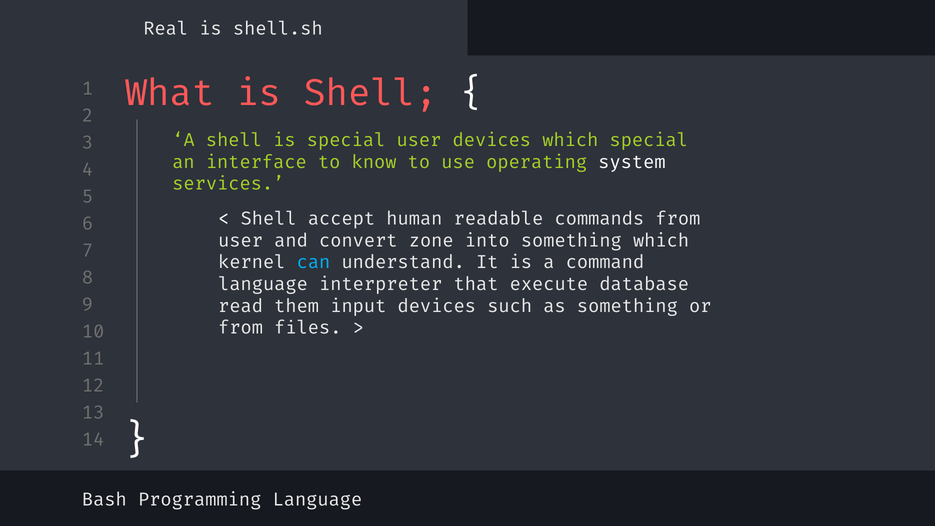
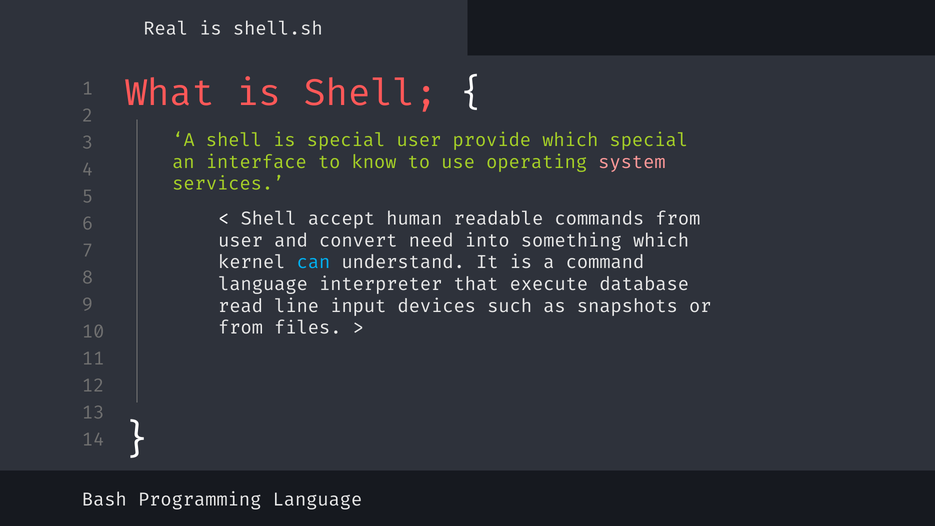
user devices: devices -> provide
system colour: white -> pink
zone: zone -> need
them: them -> line
as something: something -> snapshots
